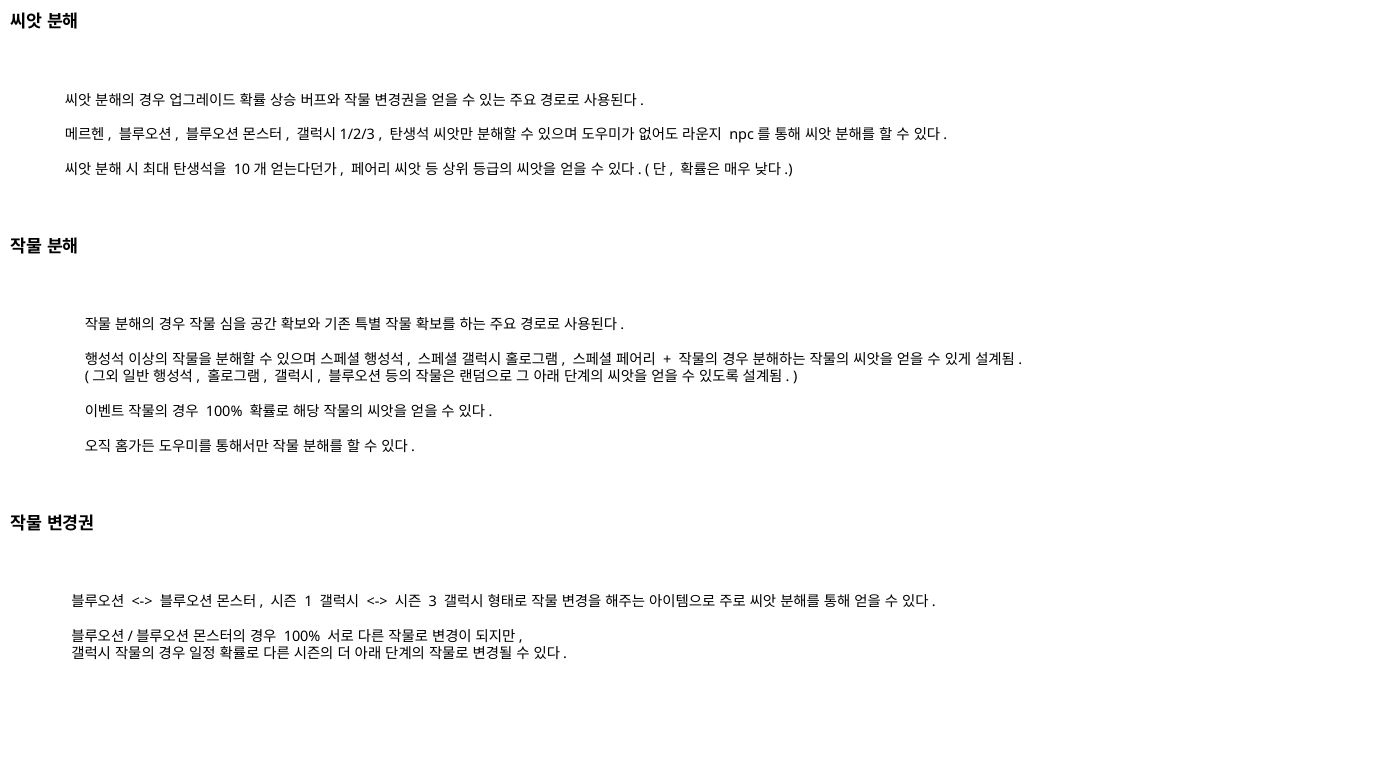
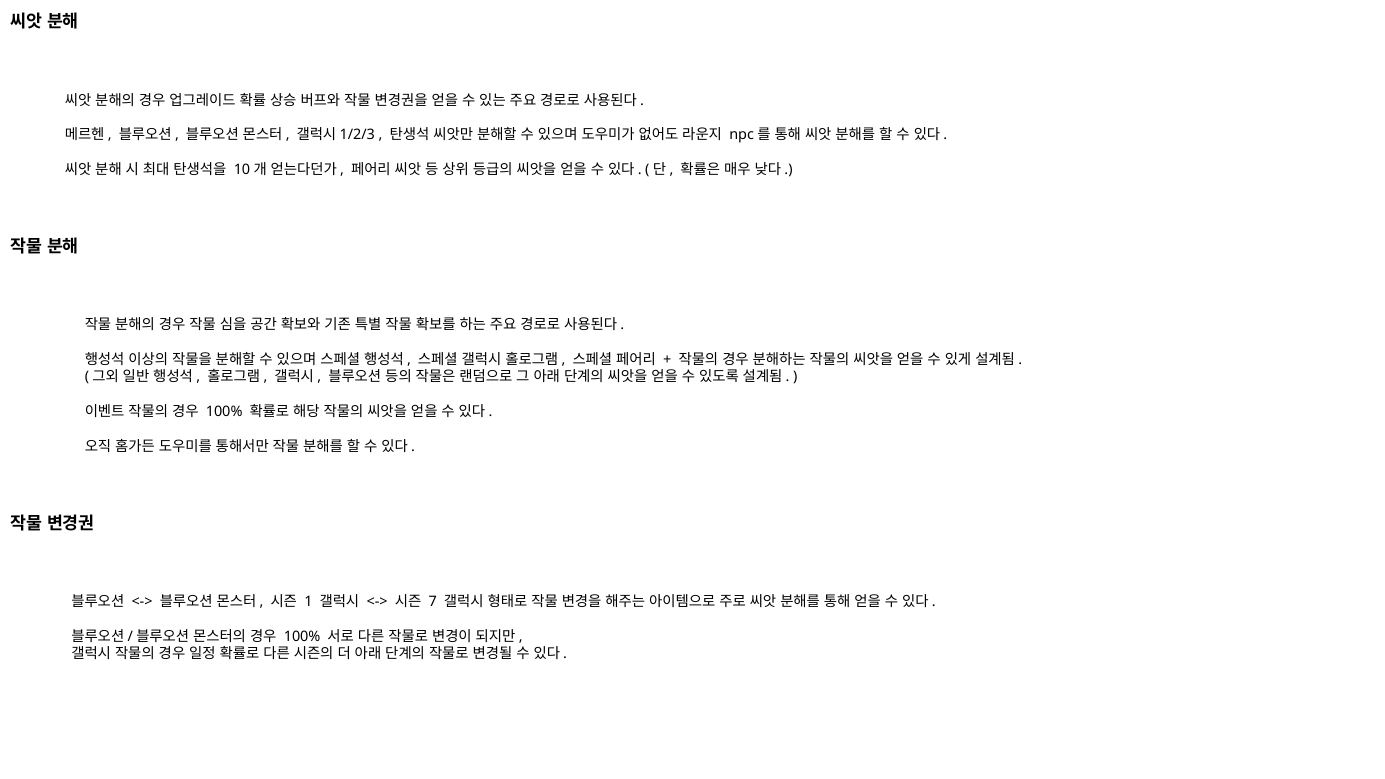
3: 3 -> 7
